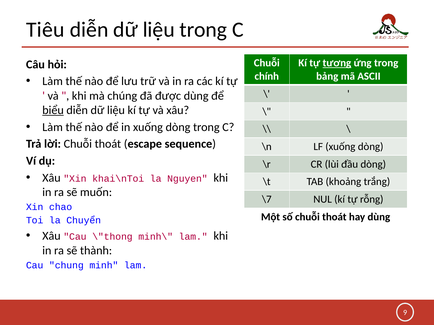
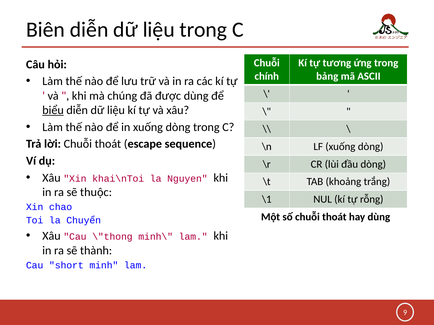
Tiêu: Tiêu -> Biên
tương underline: present -> none
muốn: muốn -> thuộc
\7: \7 -> \1
chung: chung -> short
